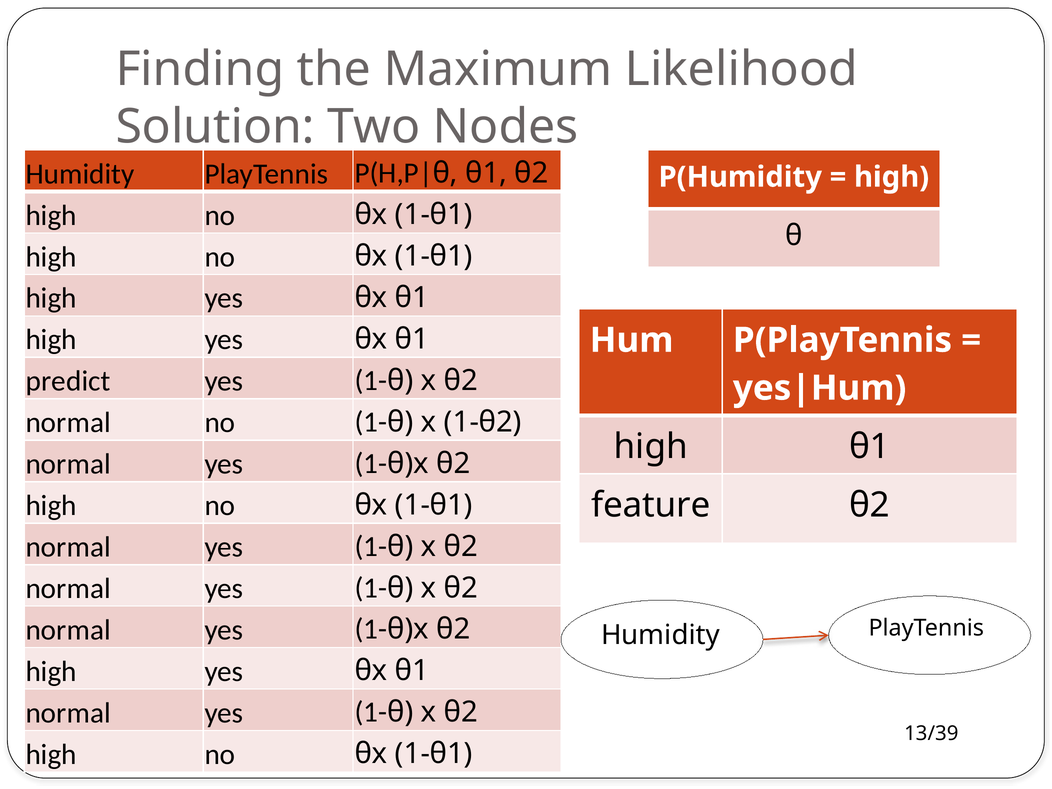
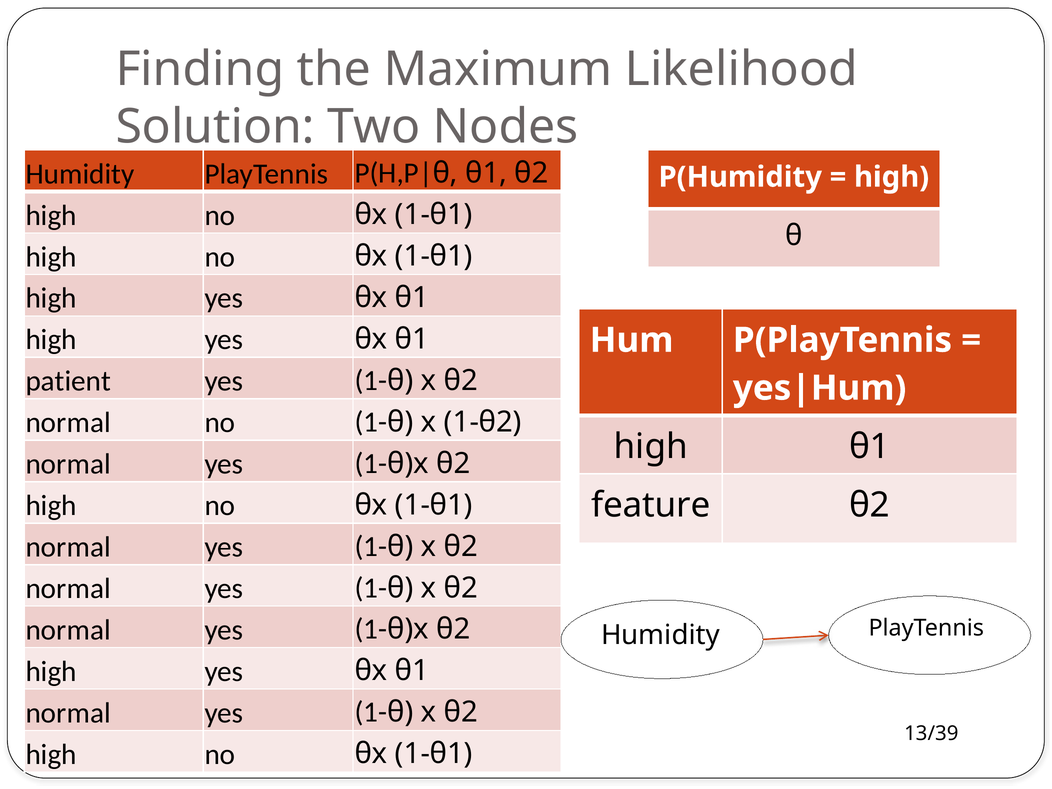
predict: predict -> patient
